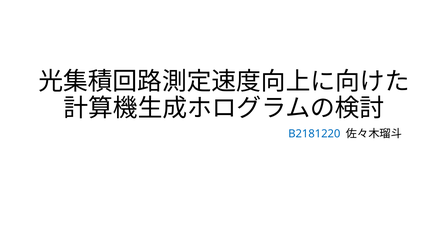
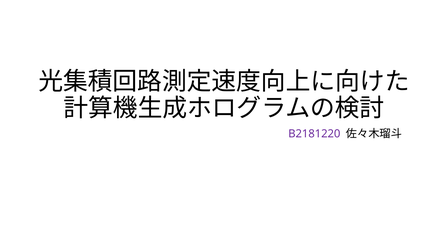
B2181220 colour: blue -> purple
